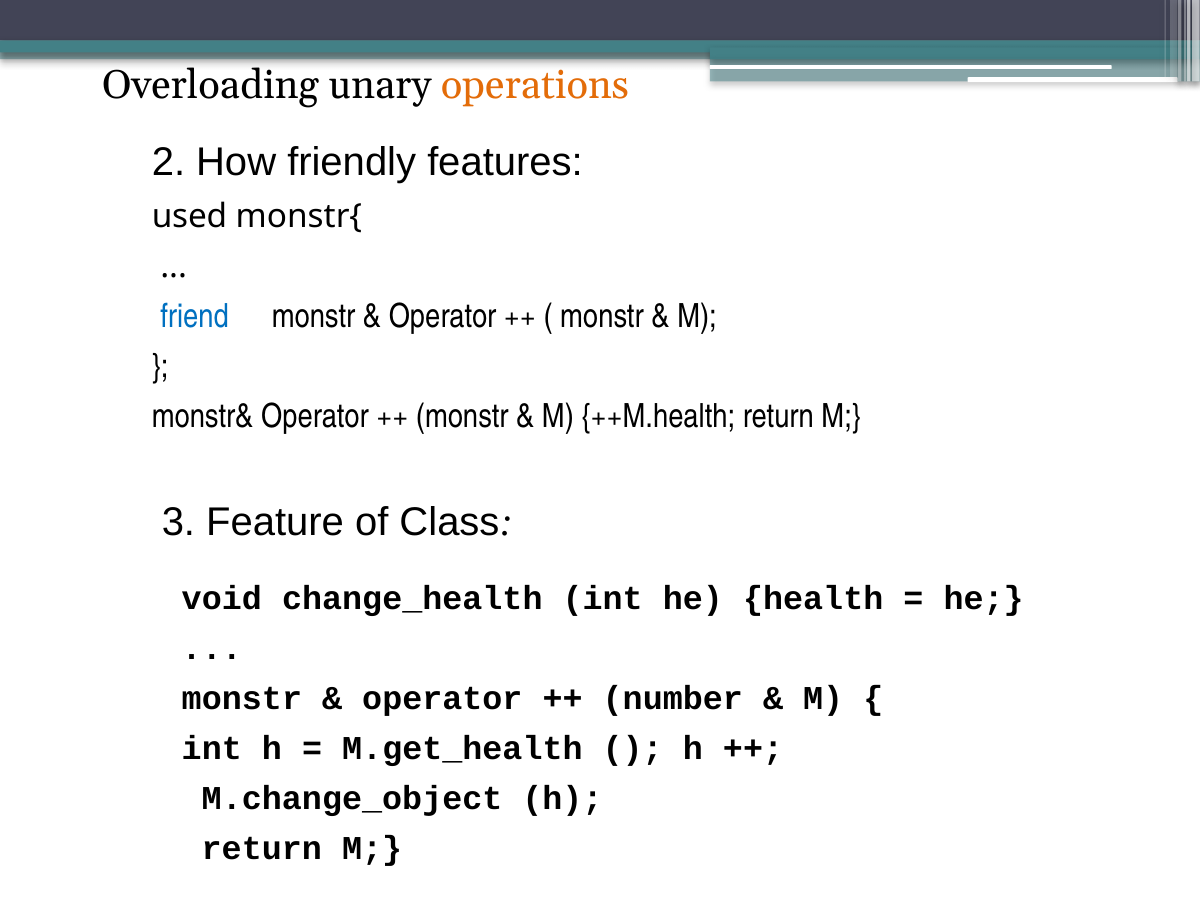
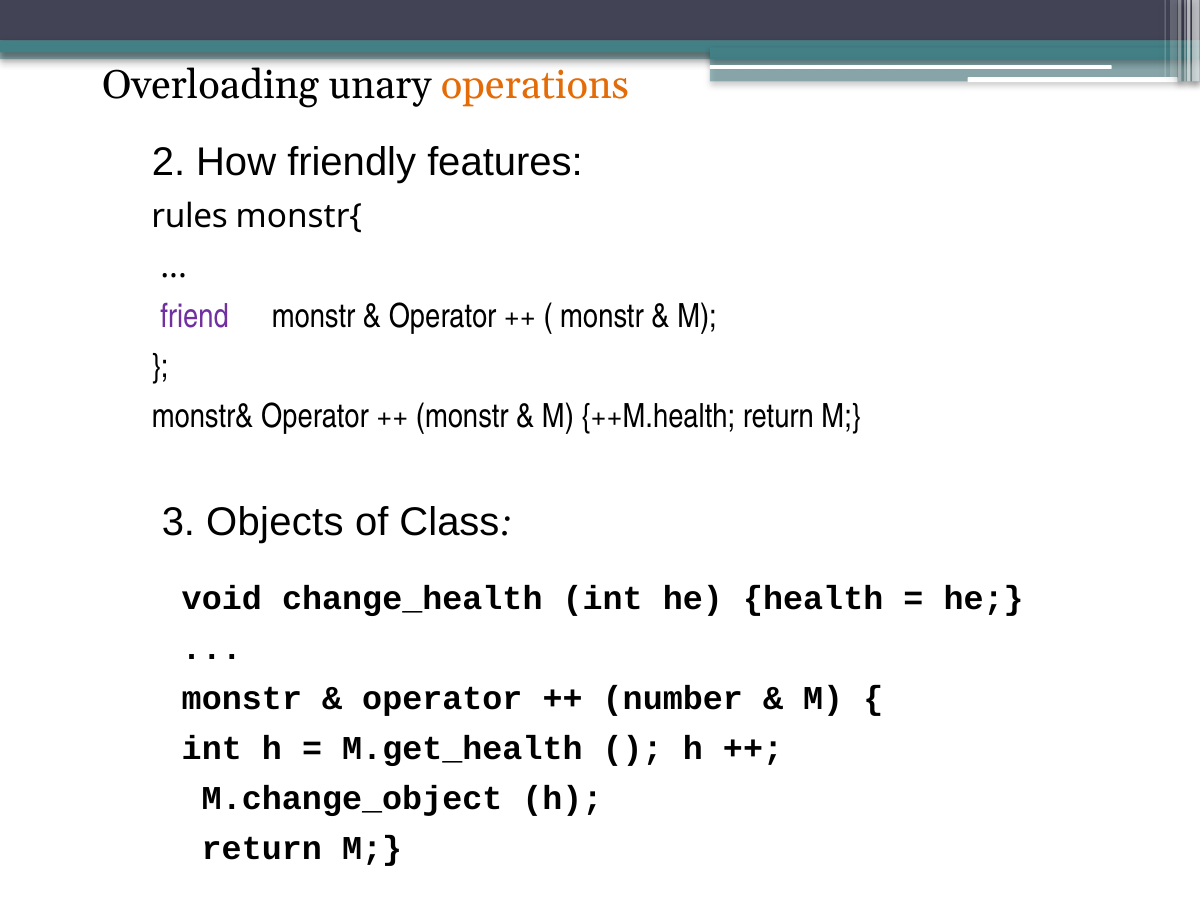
used: used -> rules
friend colour: blue -> purple
Feature: Feature -> Objects
